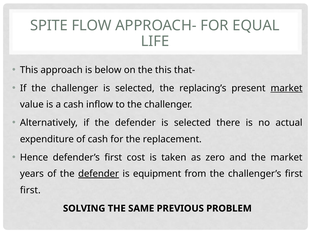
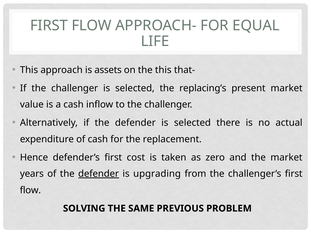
SPITE at (49, 26): SPITE -> FIRST
below: below -> assets
market at (287, 88) underline: present -> none
equipment: equipment -> upgrading
first at (30, 190): first -> flow
